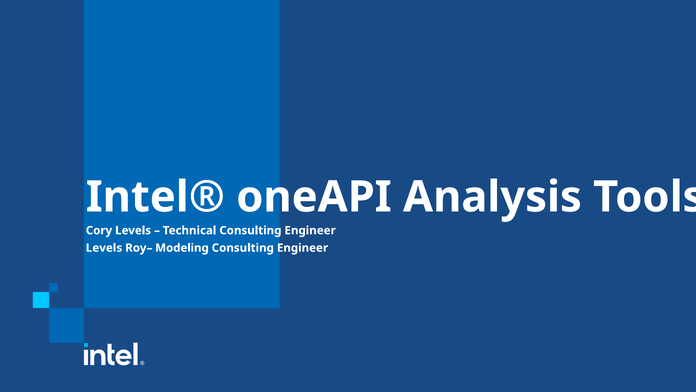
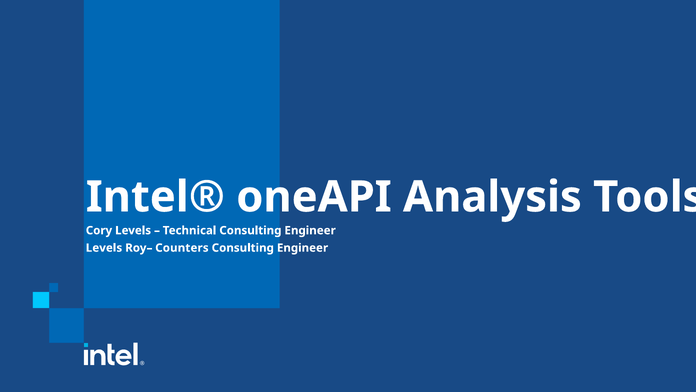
Modeling: Modeling -> Counters
